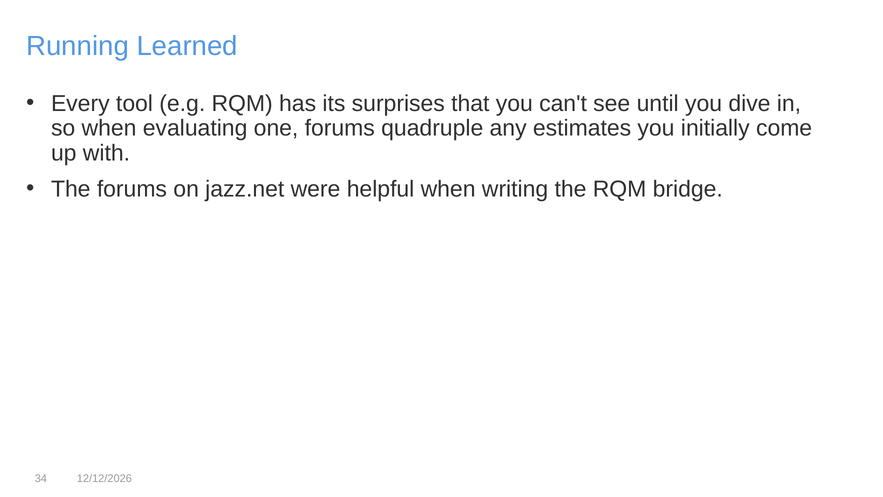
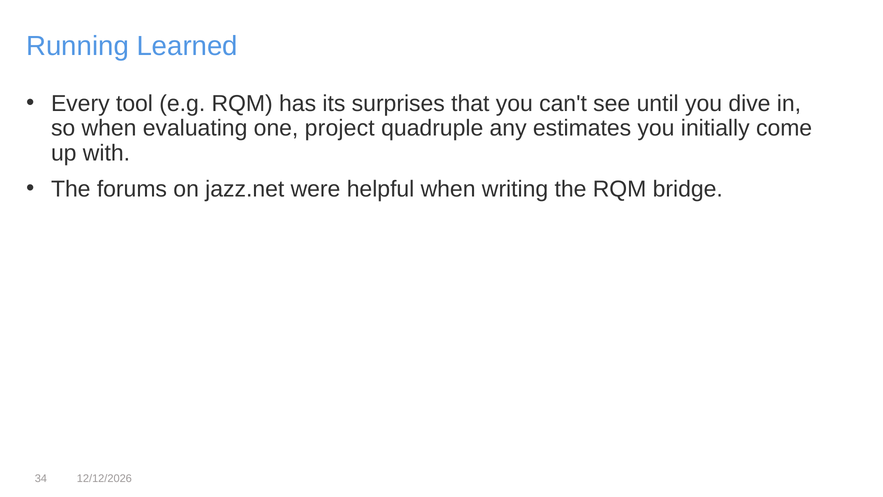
one forums: forums -> project
